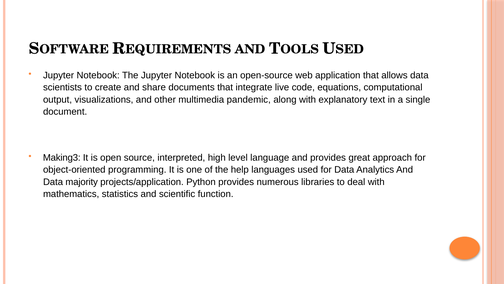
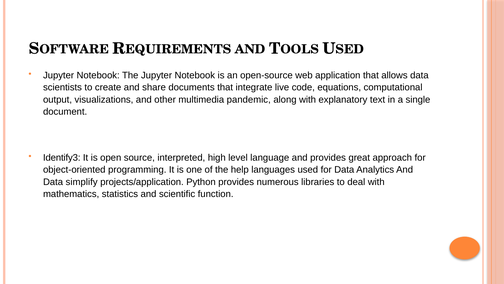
Making3: Making3 -> Identify3
majority: majority -> simplify
